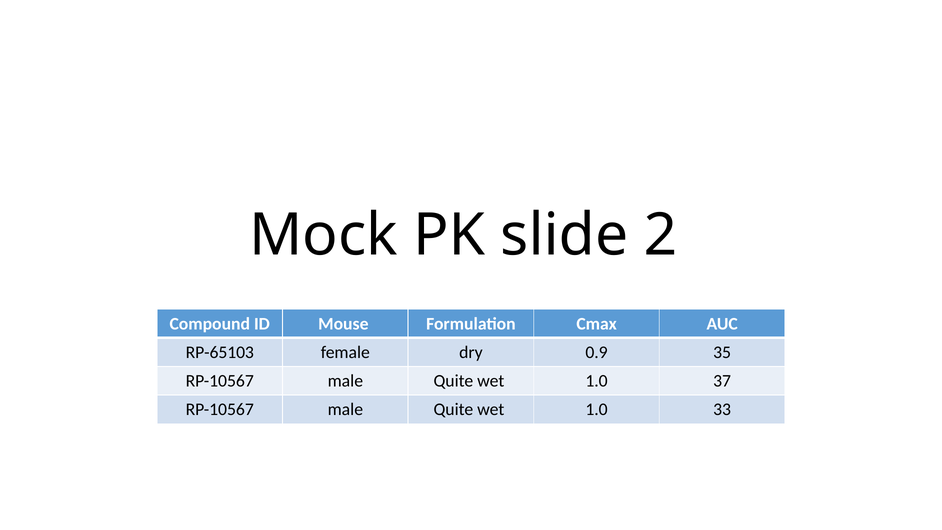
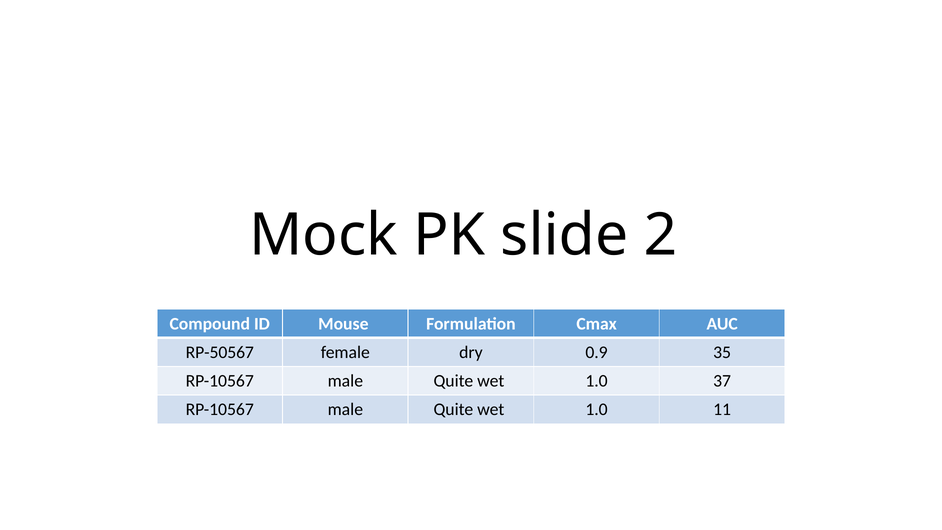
RP-65103: RP-65103 -> RP-50567
33: 33 -> 11
